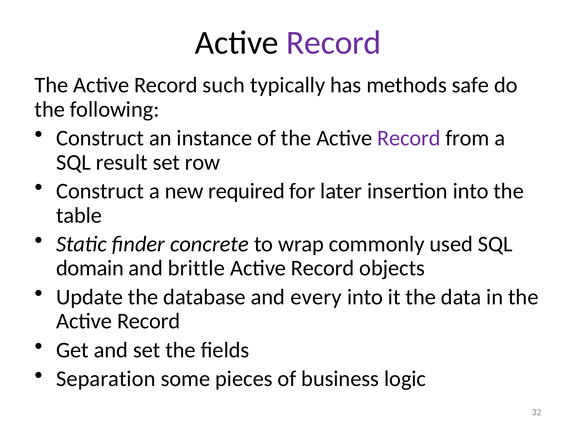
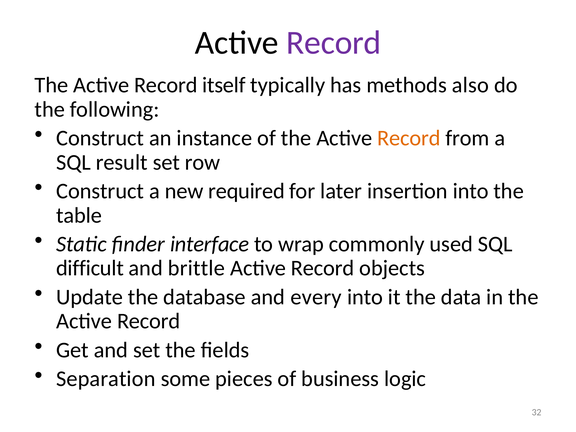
such: such -> itself
safe: safe -> also
Record at (409, 138) colour: purple -> orange
concrete: concrete -> interface
domain: domain -> difficult
